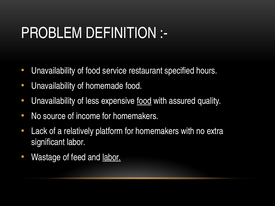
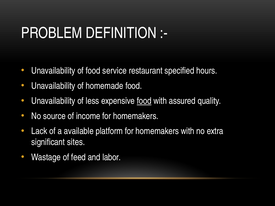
relatively: relatively -> available
significant labor: labor -> sites
labor at (112, 157) underline: present -> none
